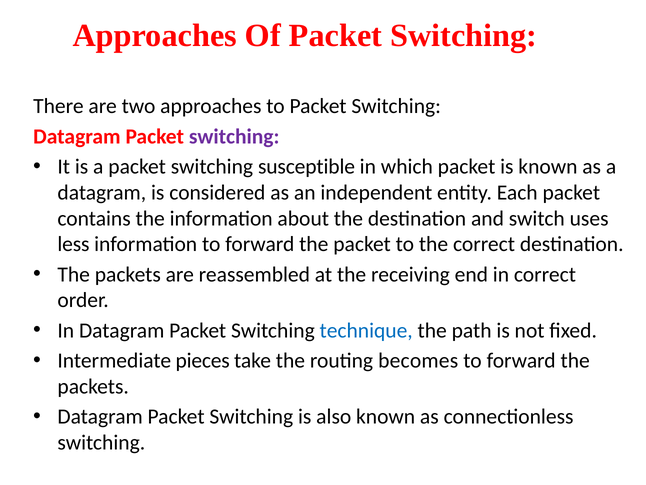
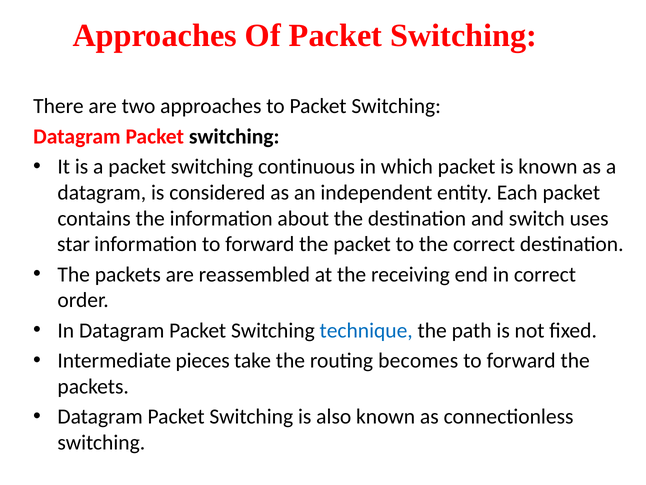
switching at (234, 136) colour: purple -> black
susceptible: susceptible -> continuous
less: less -> star
